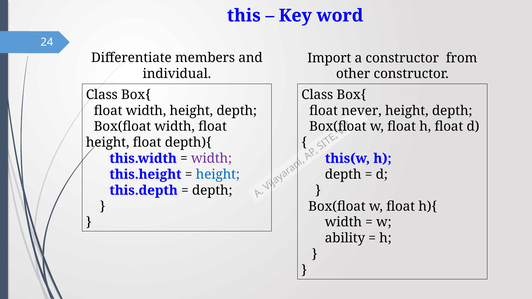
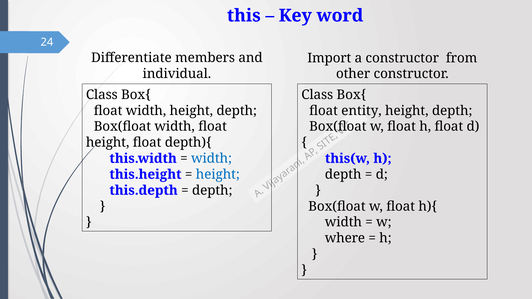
never: never -> entity
width at (212, 159) colour: purple -> blue
ability: ability -> where
